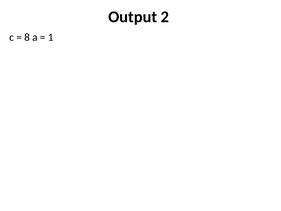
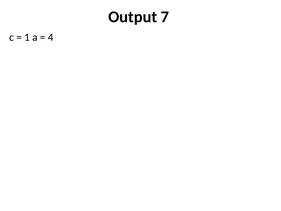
2: 2 -> 7
8: 8 -> 1
1: 1 -> 4
